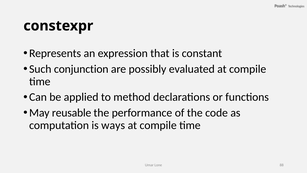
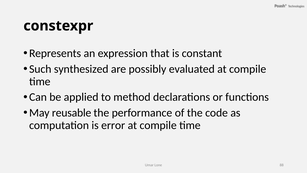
conjunction: conjunction -> synthesized
ways: ways -> error
